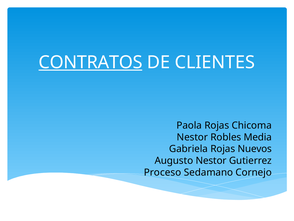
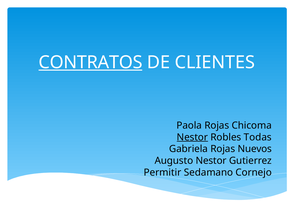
Nestor at (192, 137) underline: none -> present
Media: Media -> Todas
Proceso: Proceso -> Permitir
